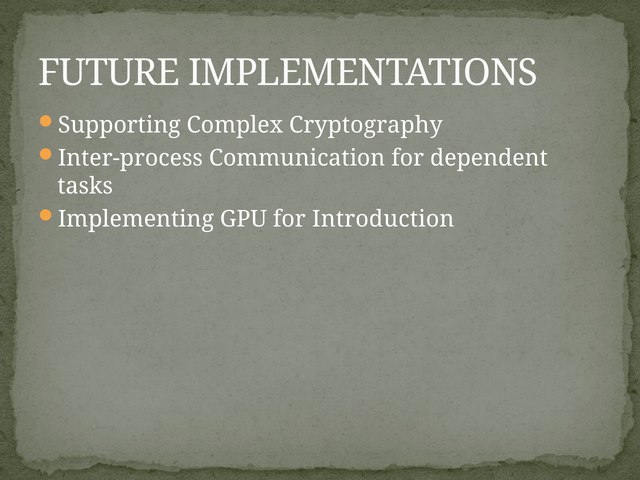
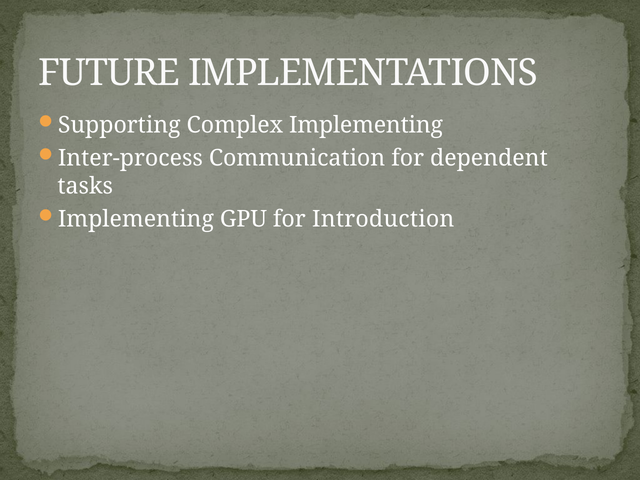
Complex Cryptography: Cryptography -> Implementing
